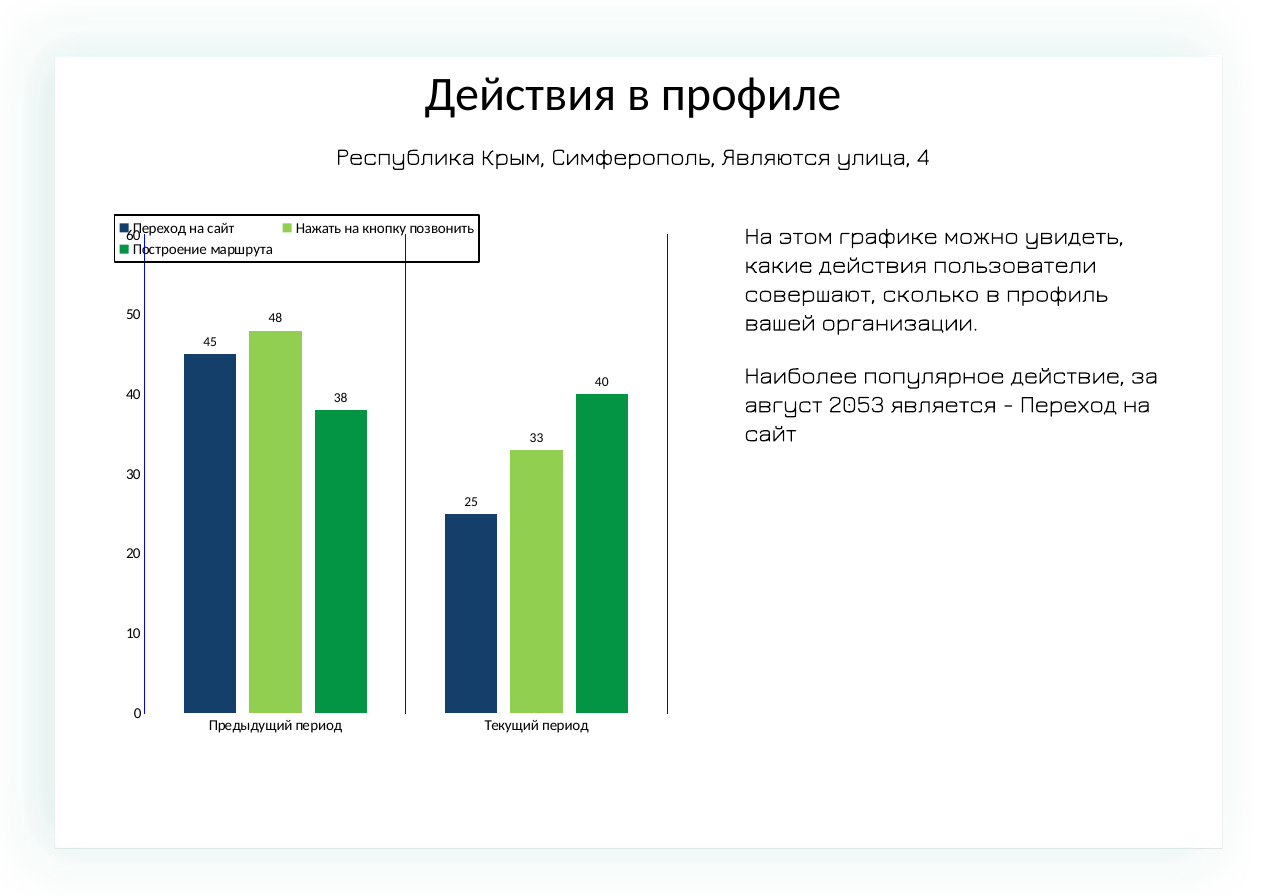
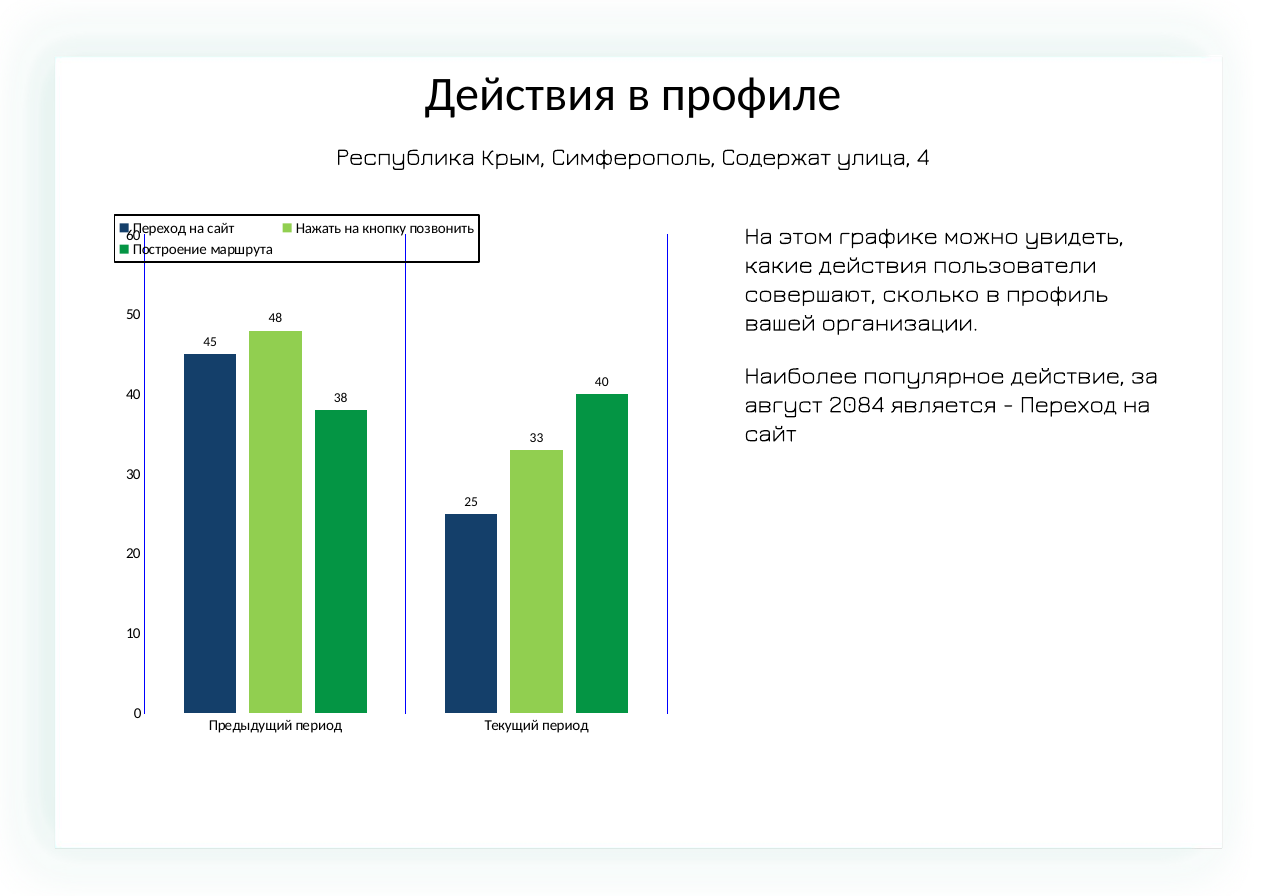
Являются: Являются -> Содержат
2053: 2053 -> 2084
